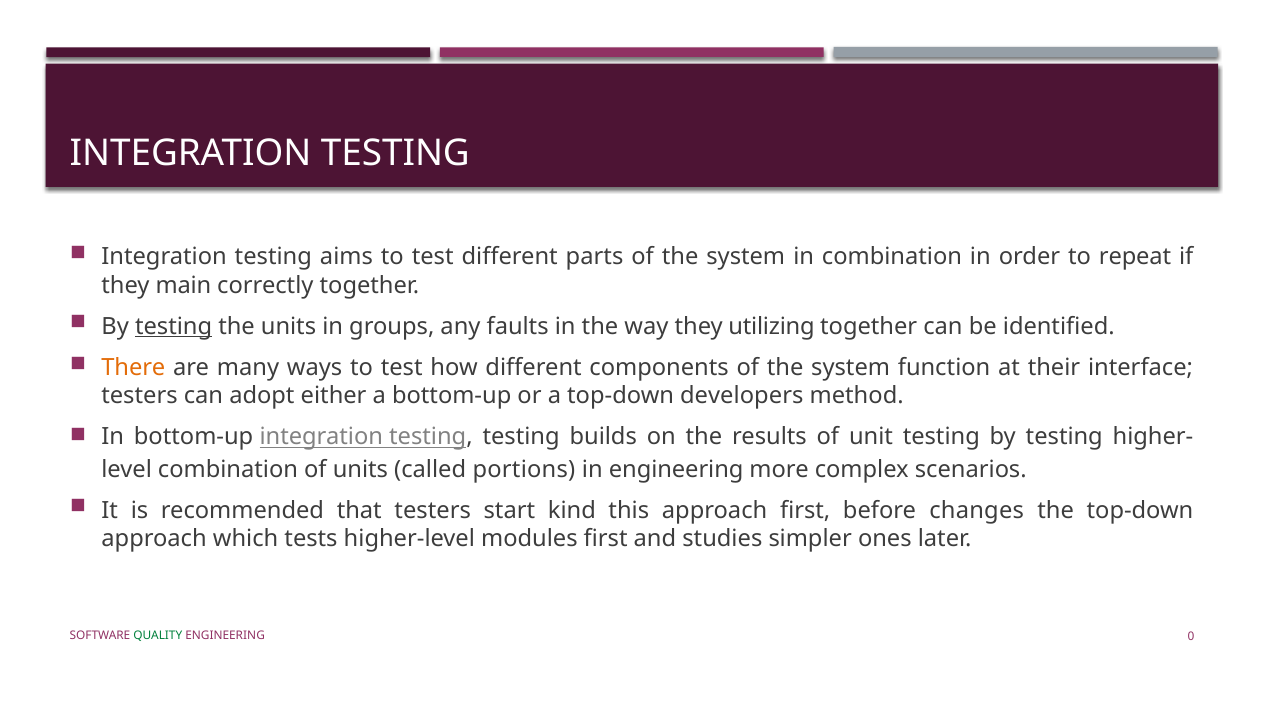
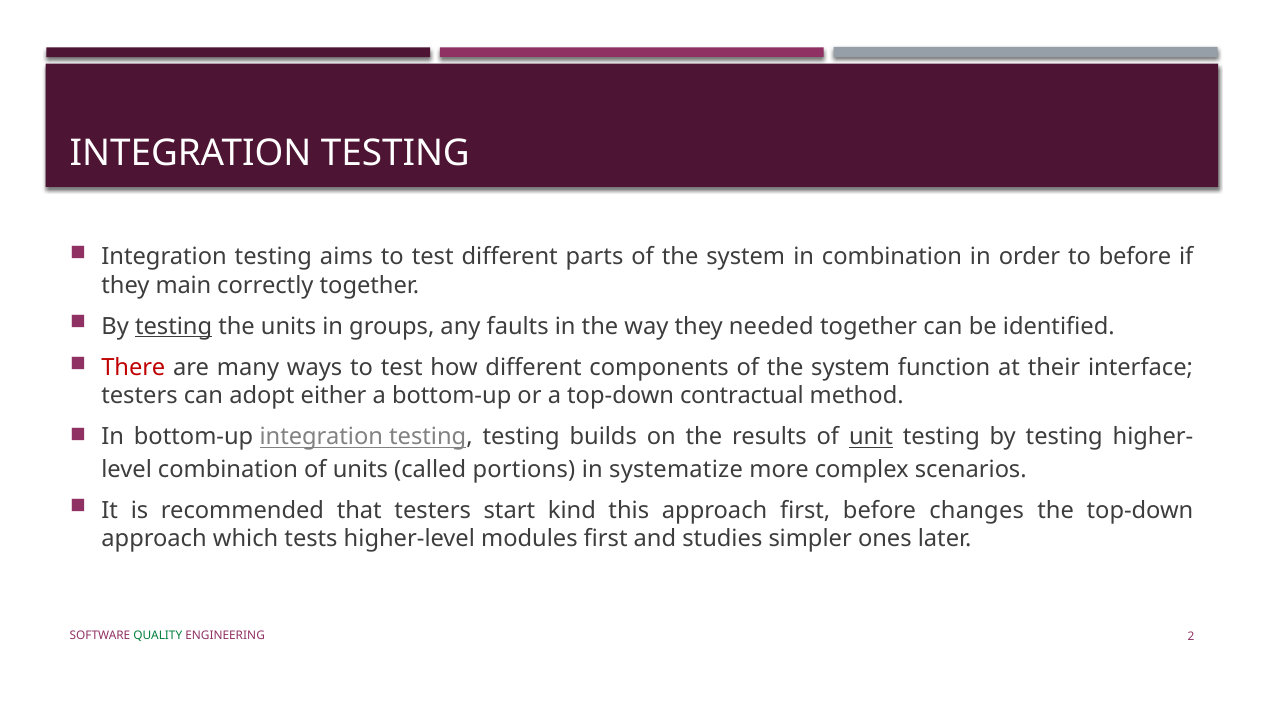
to repeat: repeat -> before
utilizing: utilizing -> needed
There colour: orange -> red
developers: developers -> contractual
unit underline: none -> present
in engineering: engineering -> systematize
0: 0 -> 2
